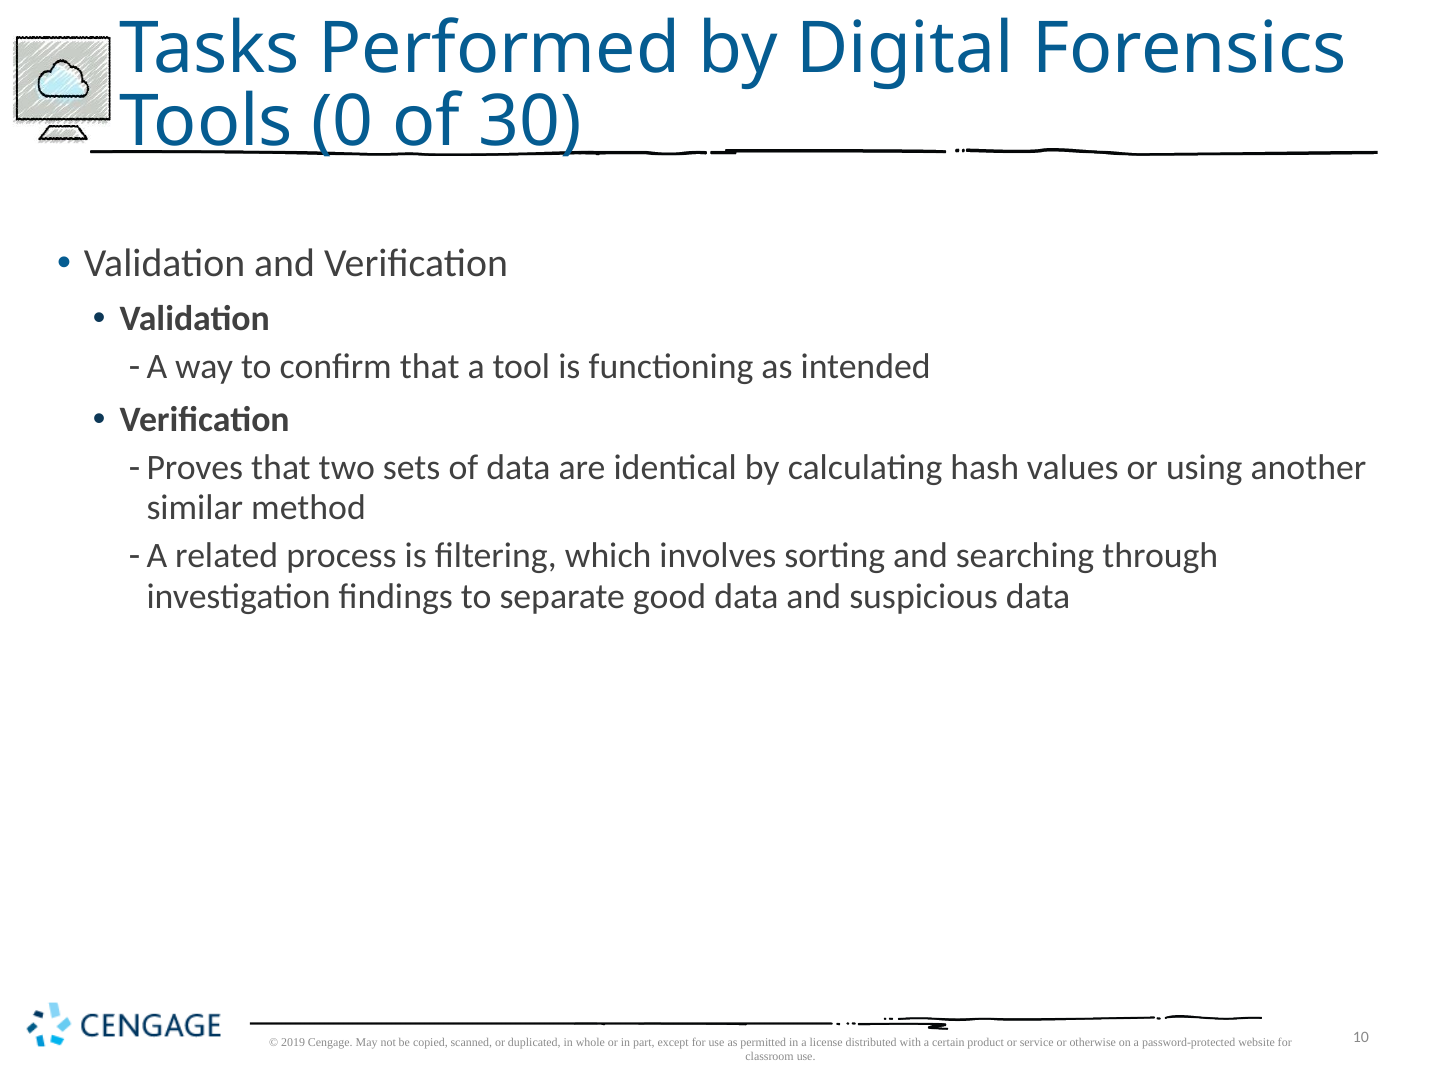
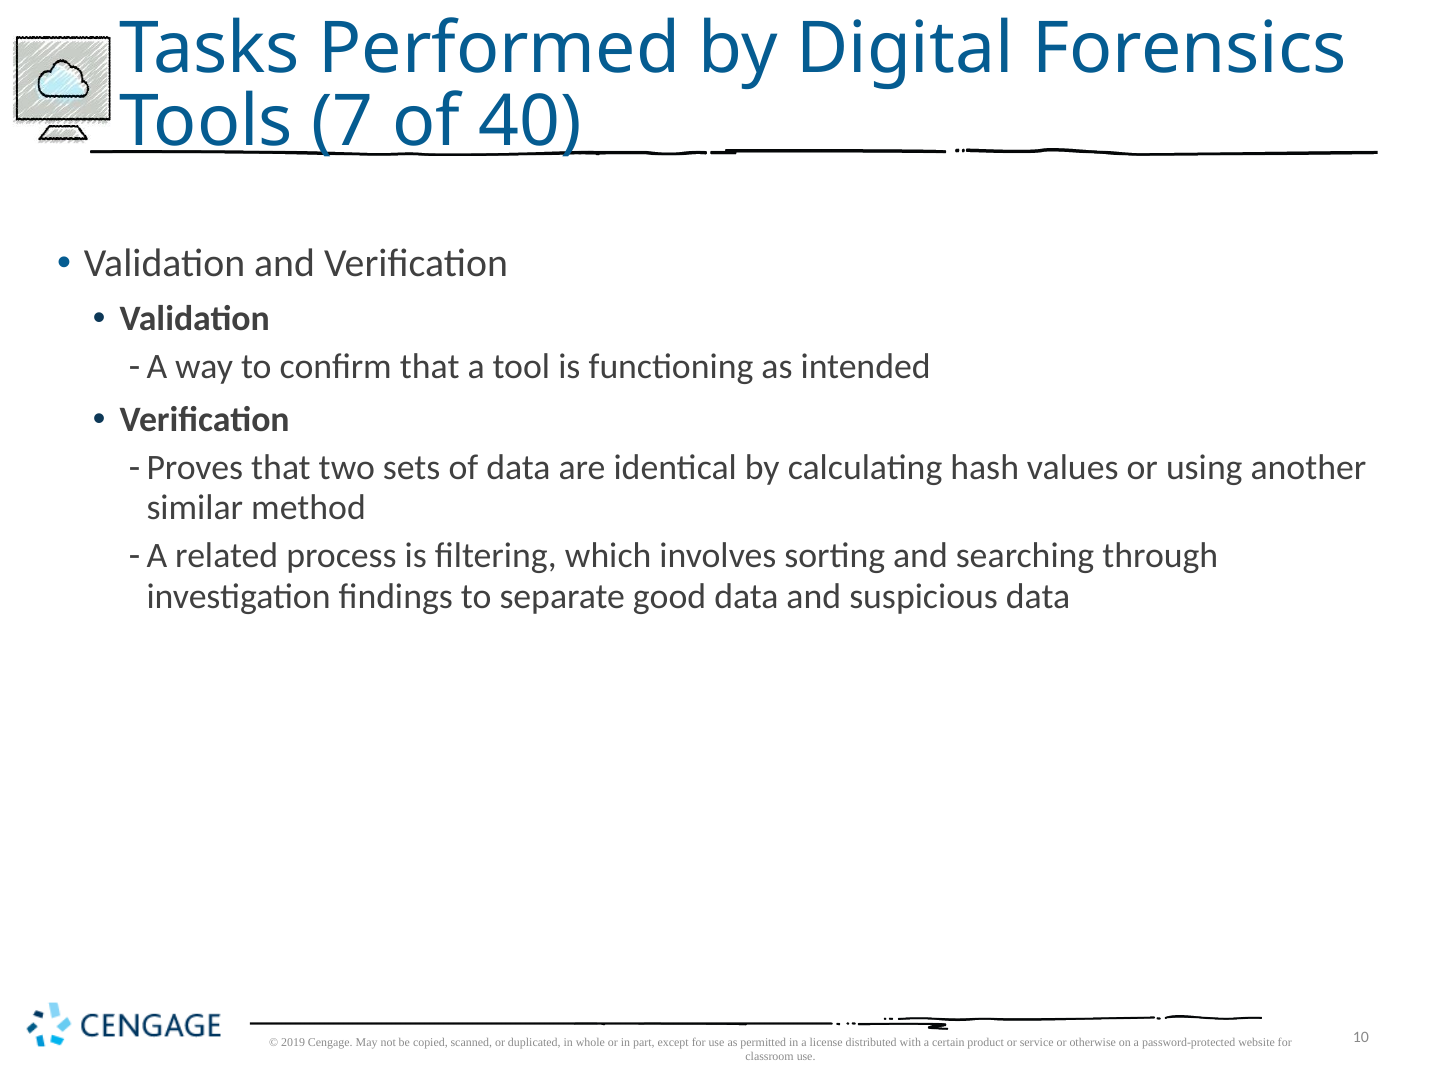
0: 0 -> 7
30: 30 -> 40
